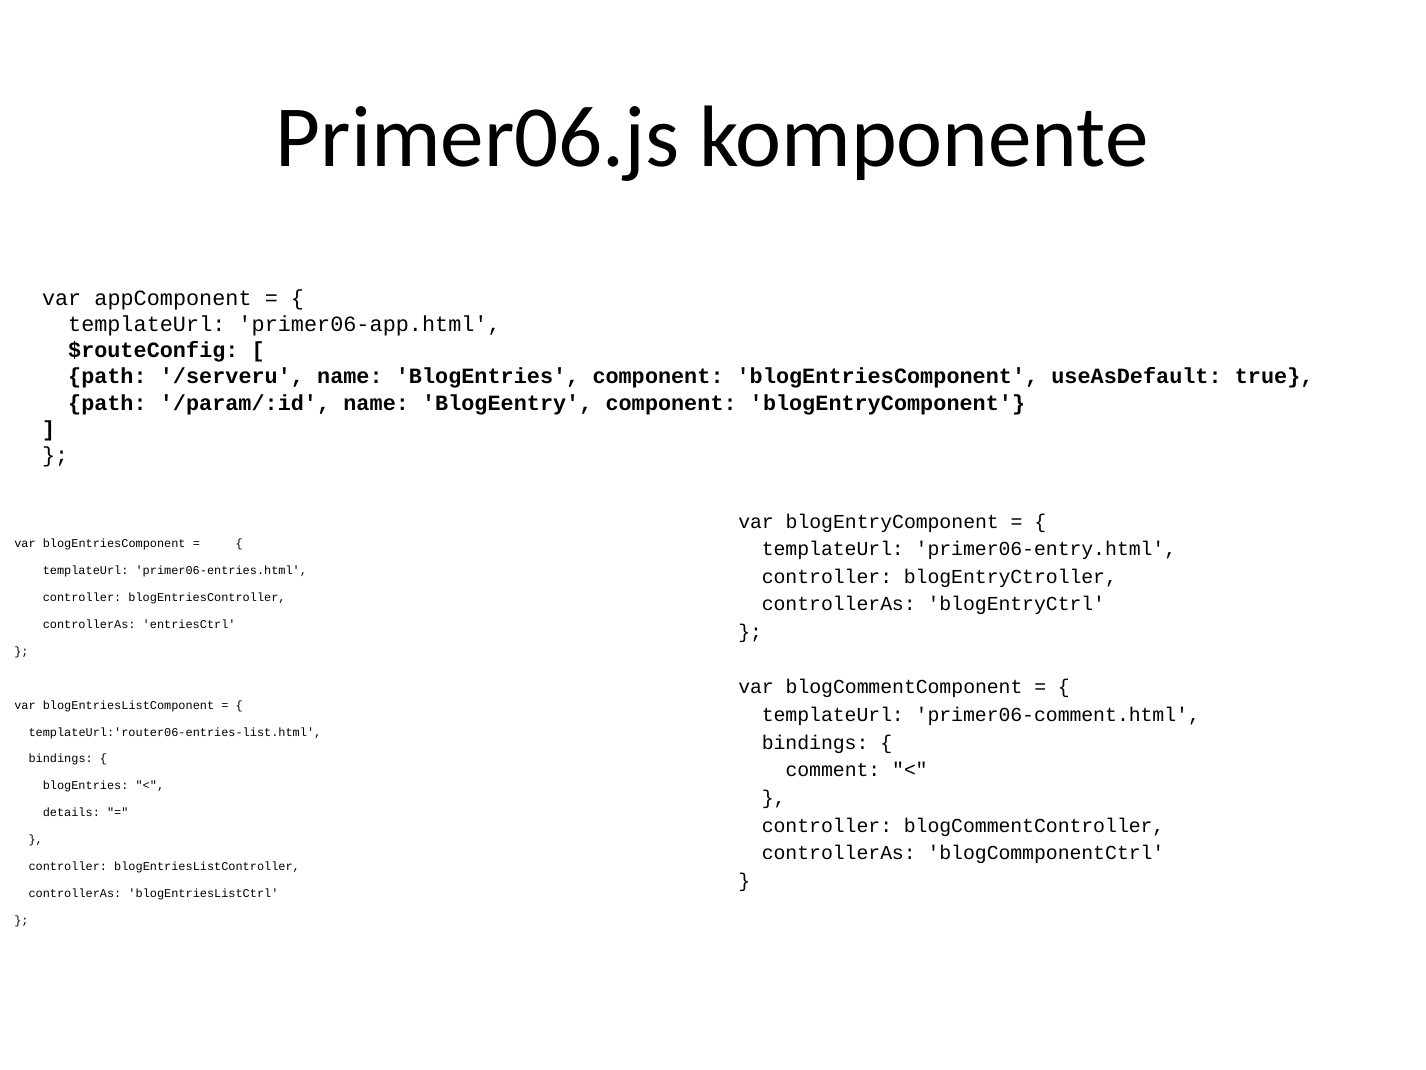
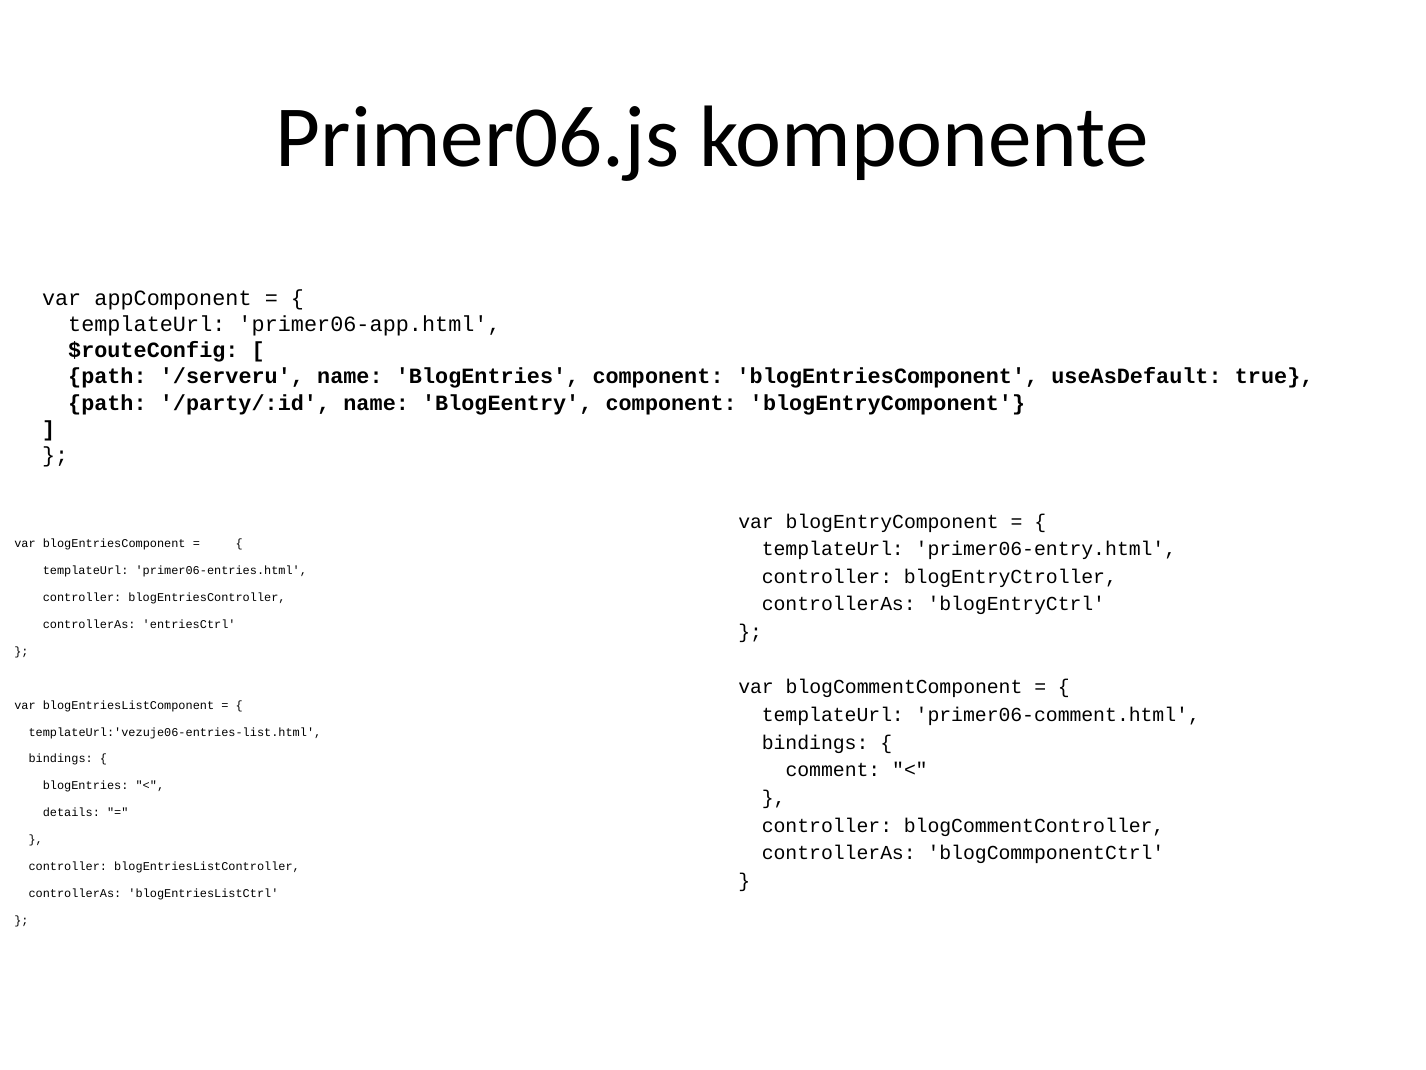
/param/:id: /param/:id -> /party/:id
templateUrl:'router06-entries-list.html: templateUrl:'router06-entries-list.html -> templateUrl:'vezuje06-entries-list.html
